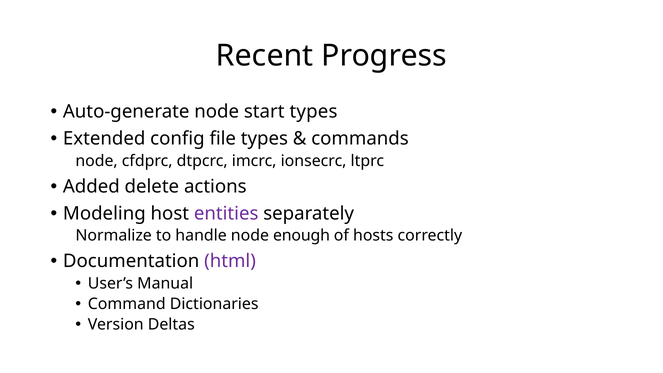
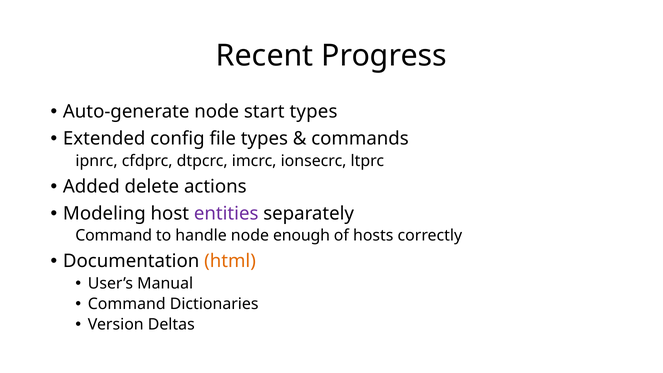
node at (97, 161): node -> ipnrc
Normalize at (114, 236): Normalize -> Command
html colour: purple -> orange
